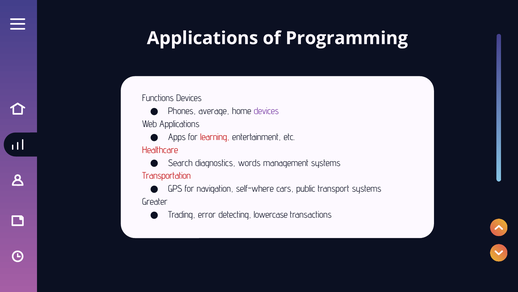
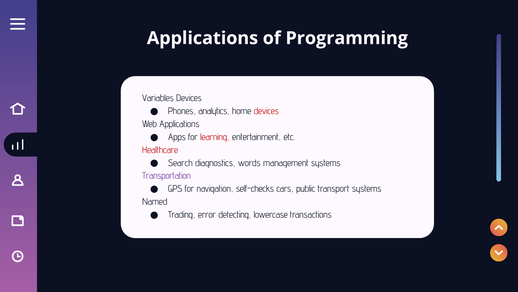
Functions: Functions -> Variables
average: average -> analytics
devices at (266, 111) colour: purple -> red
Transportation colour: red -> purple
self-where: self-where -> self-checks
Greater: Greater -> Named
